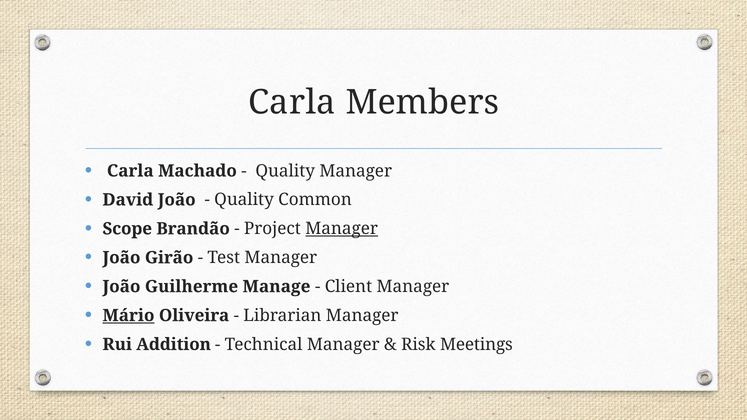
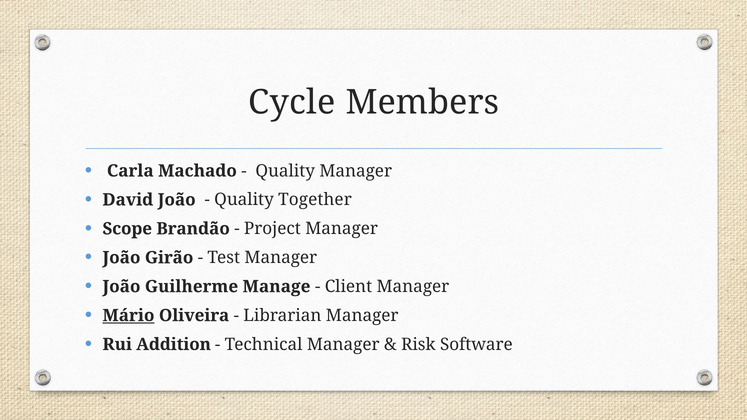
Carla at (292, 102): Carla -> Cycle
Common: Common -> Together
Manager at (342, 229) underline: present -> none
Meetings: Meetings -> Software
